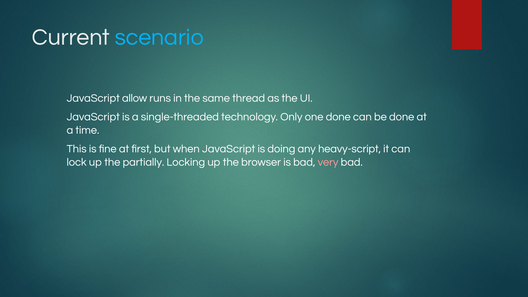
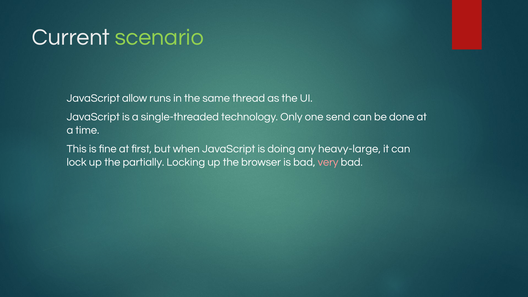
scenario colour: light blue -> light green
one done: done -> send
heavy-script: heavy-script -> heavy-large
